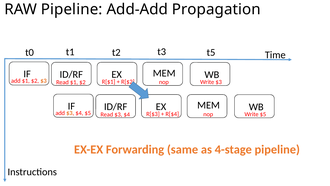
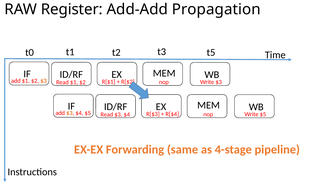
RAW Pipeline: Pipeline -> Register
